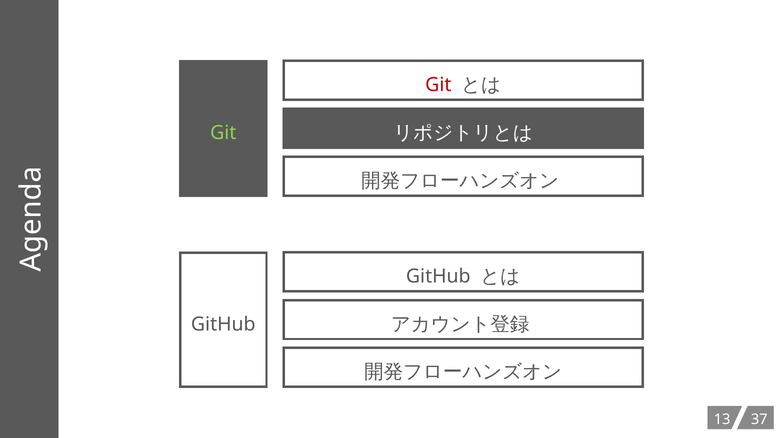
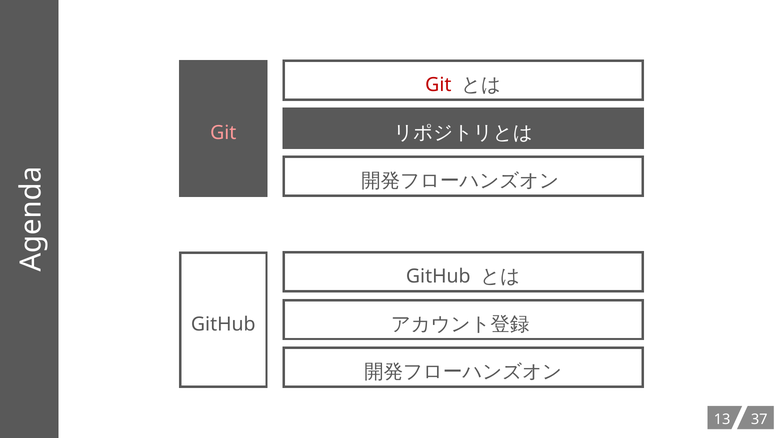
Git at (223, 133) colour: light green -> pink
